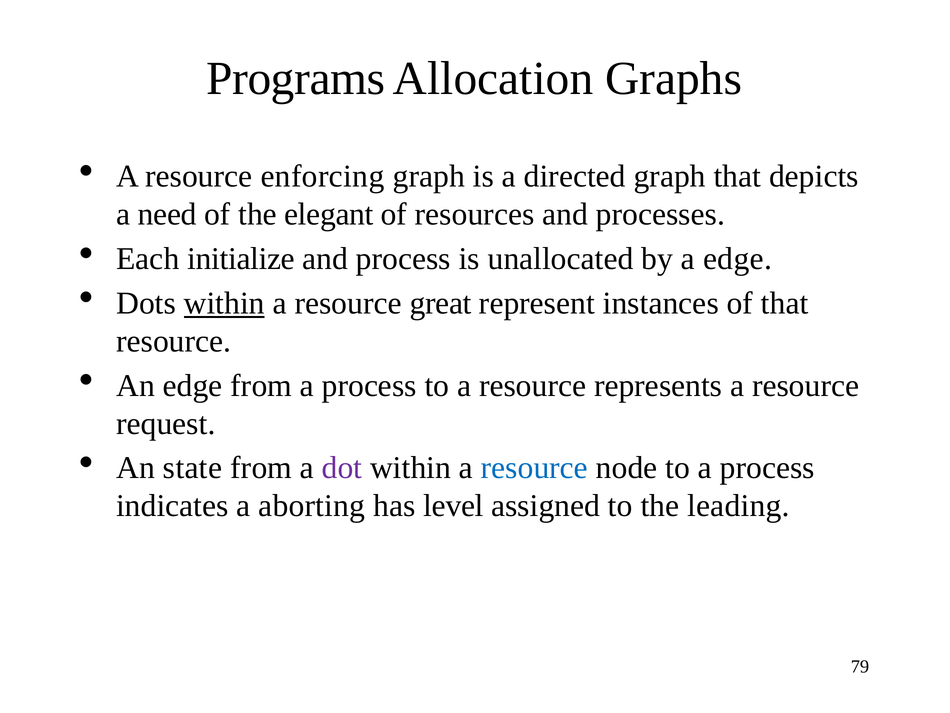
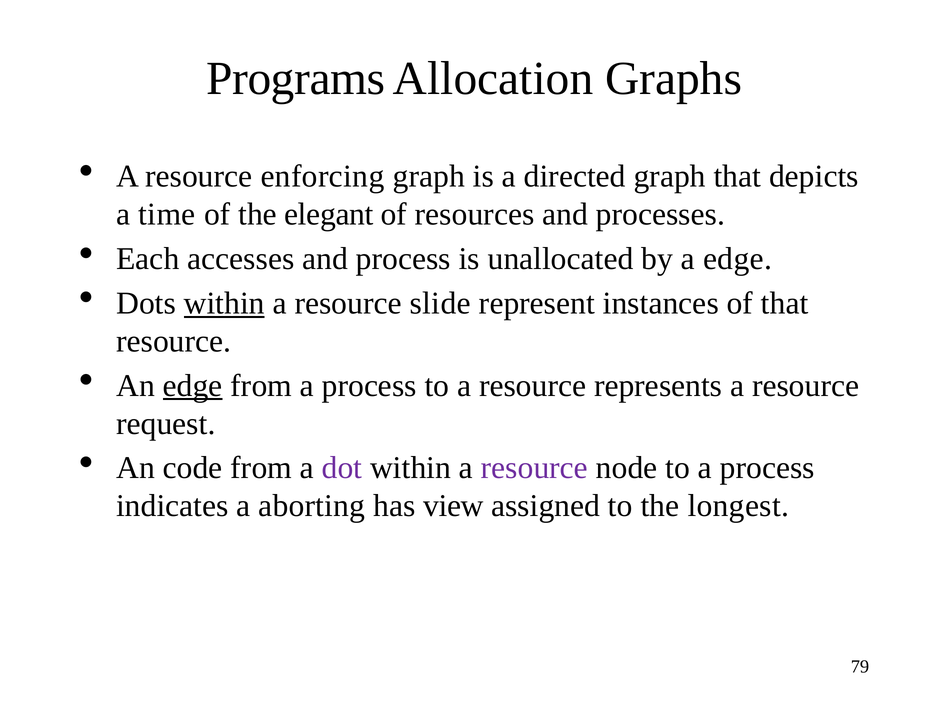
need: need -> time
initialize: initialize -> accesses
great: great -> slide
edge at (193, 385) underline: none -> present
state: state -> code
resource at (534, 468) colour: blue -> purple
level: level -> view
leading: leading -> longest
